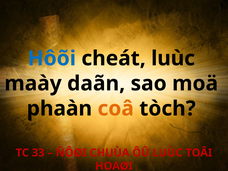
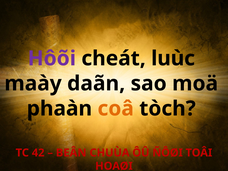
Hôõi colour: blue -> purple
33: 33 -> 42
ÑÔØI: ÑÔØI -> BEÂN
ÔÛ LUÙC: LUÙC -> ÑÔØI
